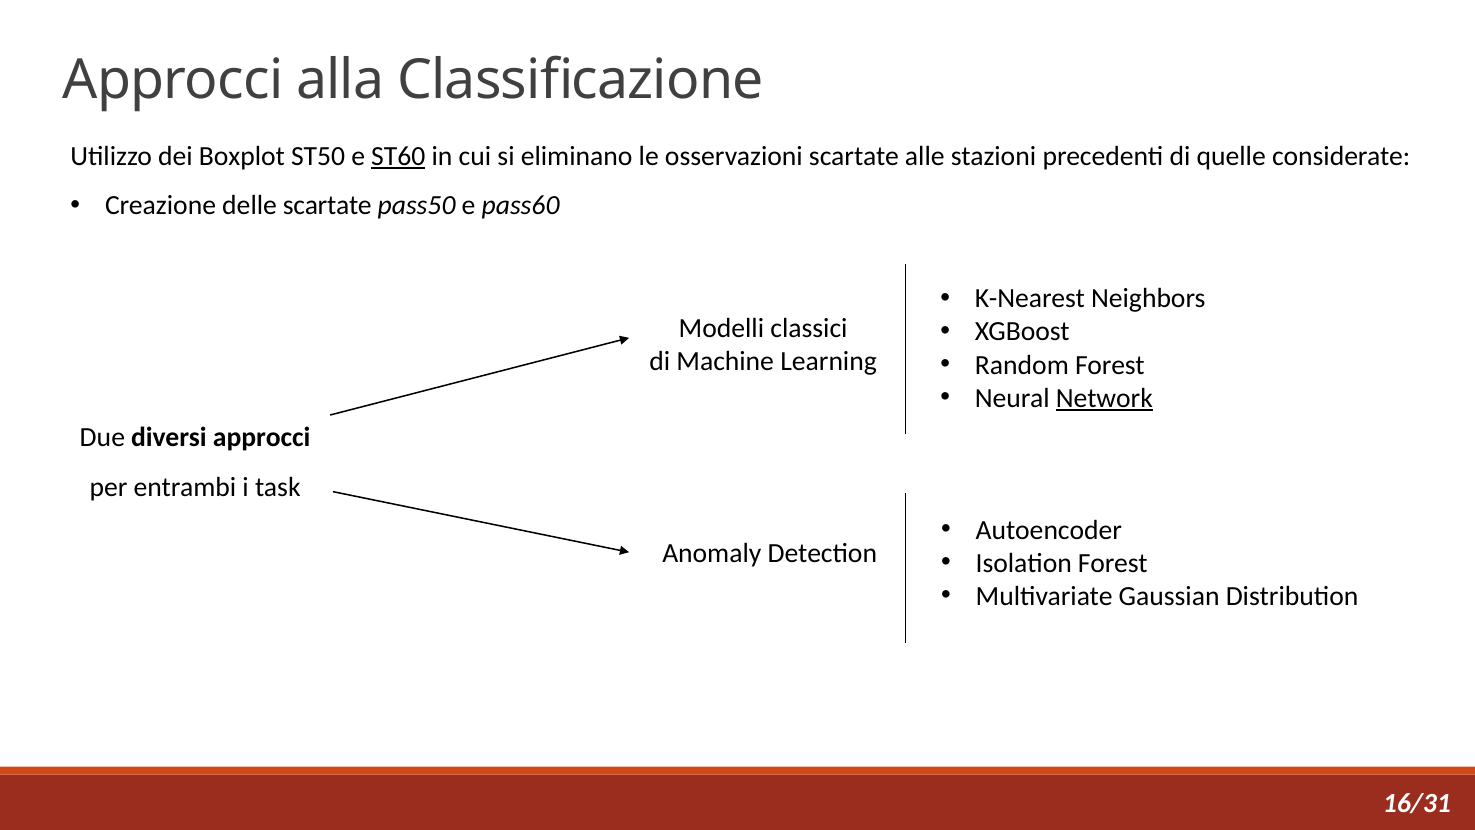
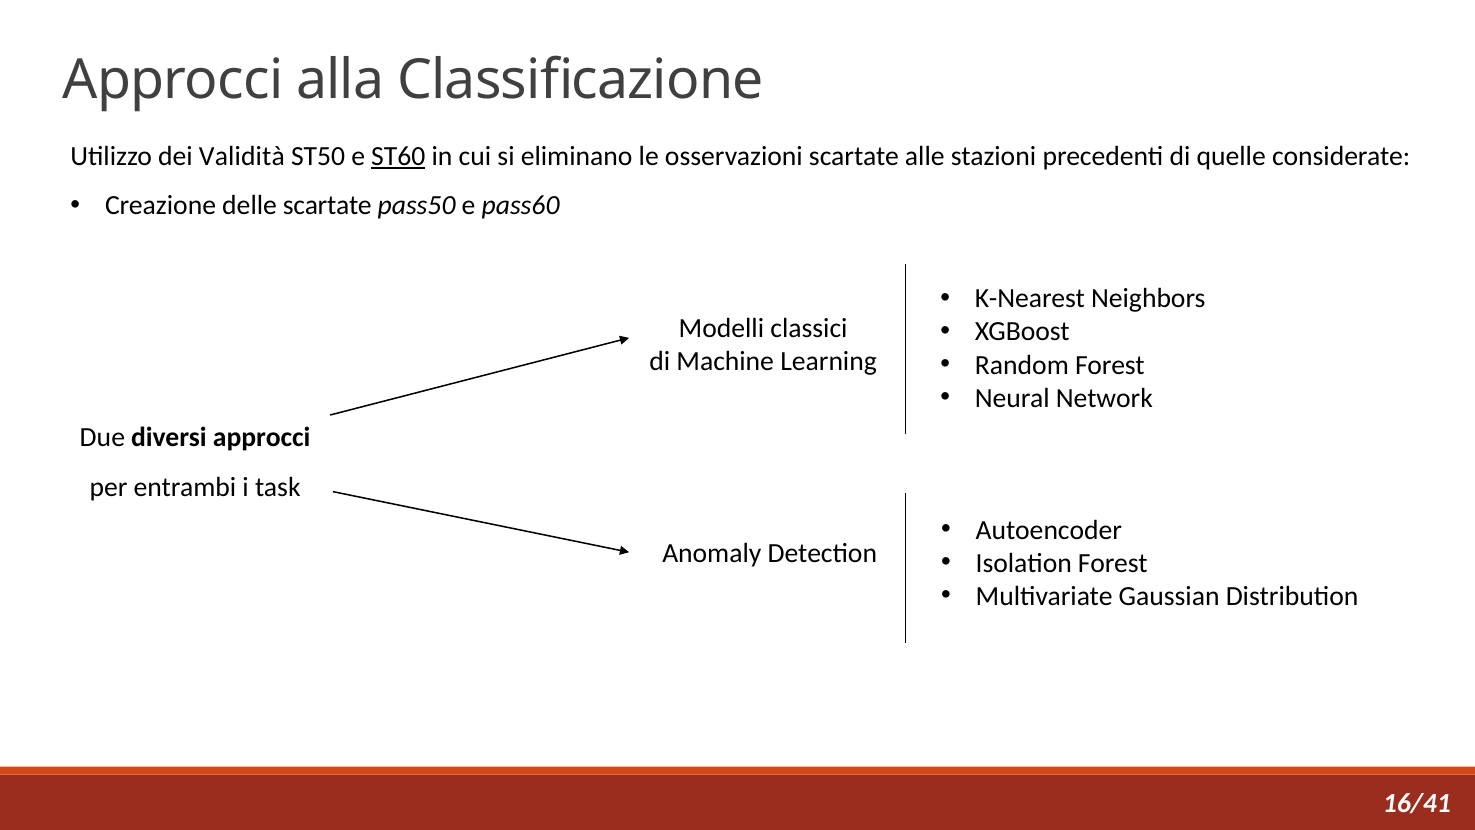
Boxplot: Boxplot -> Validità
Network underline: present -> none
16/31: 16/31 -> 16/41
